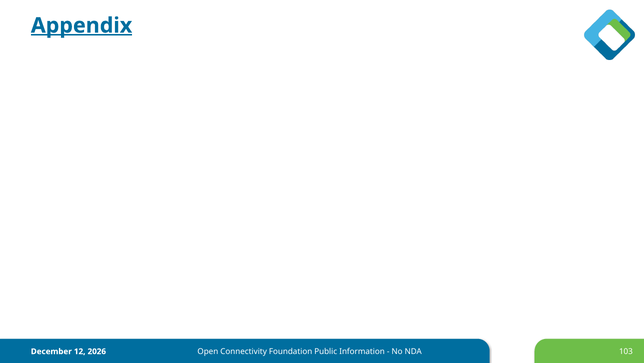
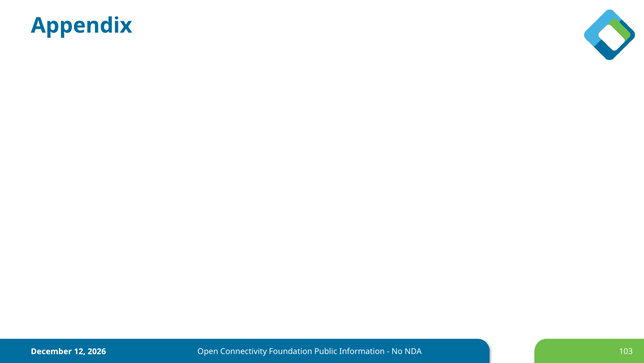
Appendix underline: present -> none
